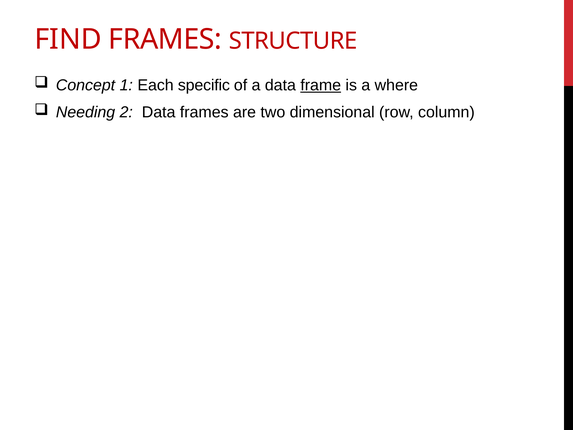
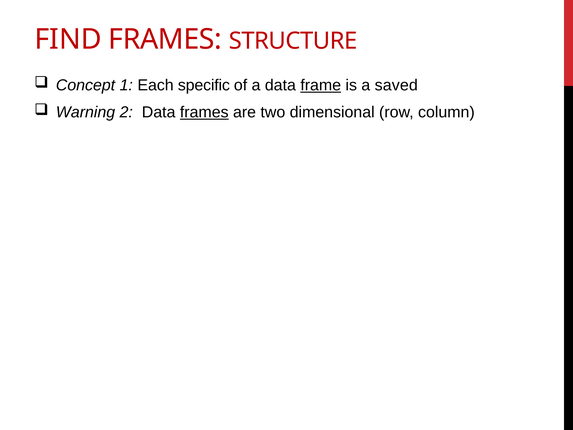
where: where -> saved
Needing: Needing -> Warning
frames at (204, 112) underline: none -> present
